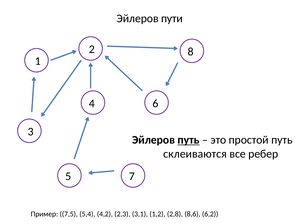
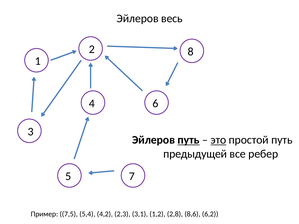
пути: пути -> весь
это underline: none -> present
склеиваются: склеиваются -> предыдущей
